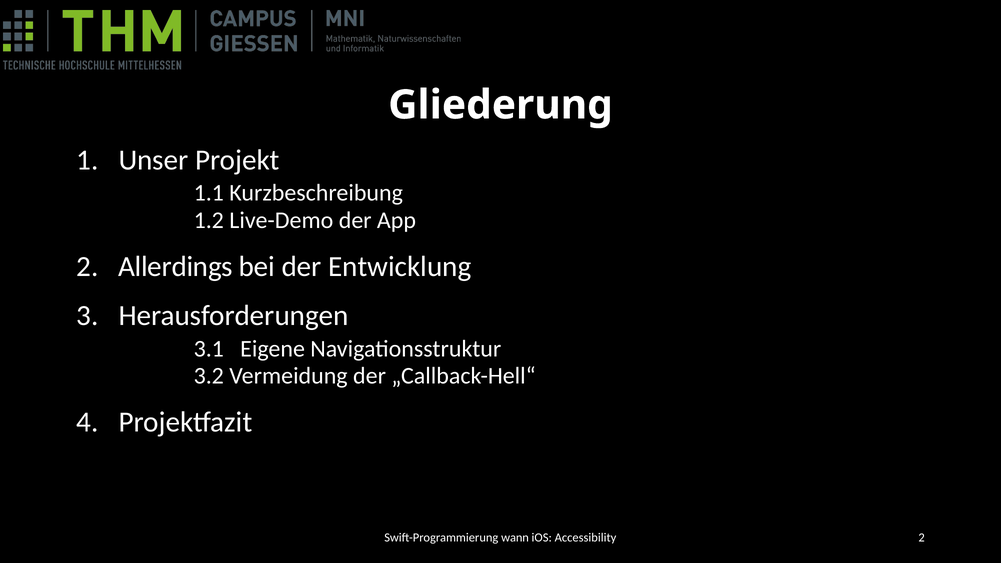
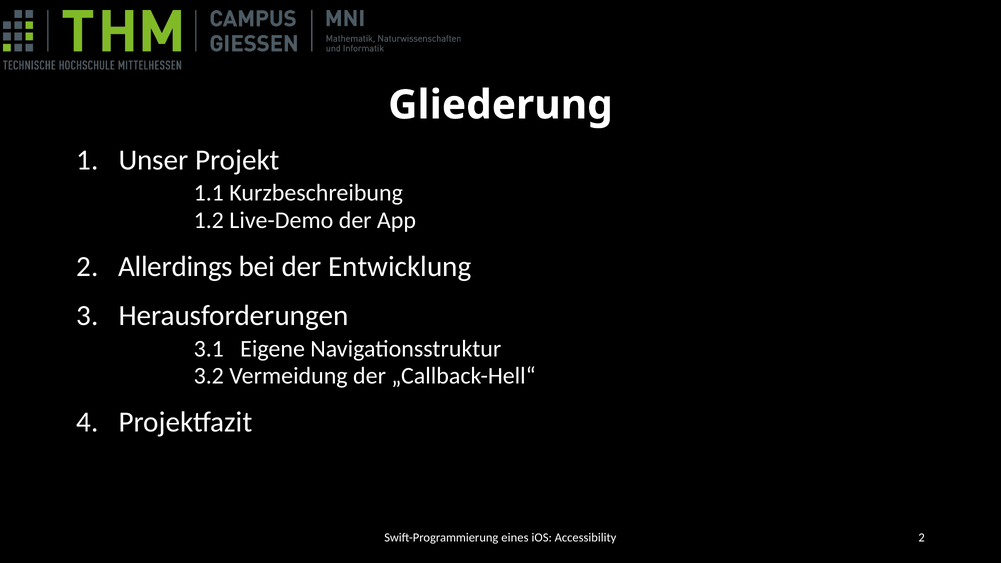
wann: wann -> eines
